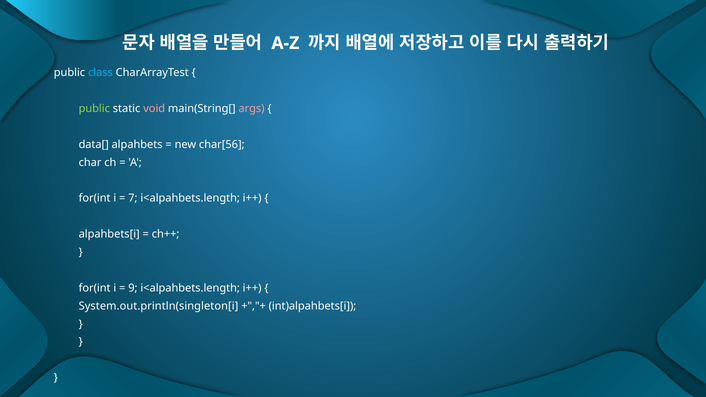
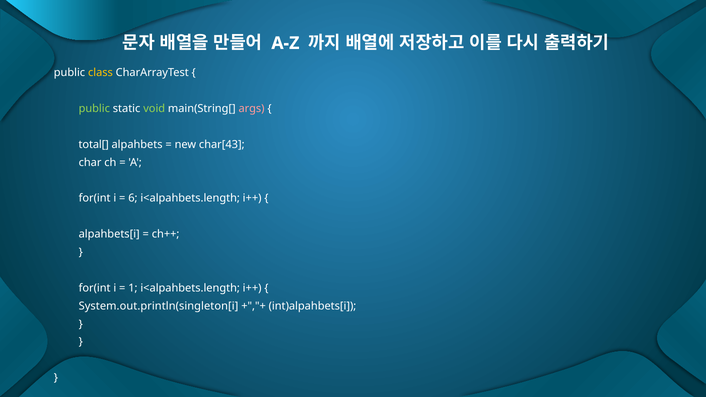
class colour: light blue -> yellow
void colour: pink -> light green
data[: data[ -> total[
char[56: char[56 -> char[43
7: 7 -> 6
9: 9 -> 1
